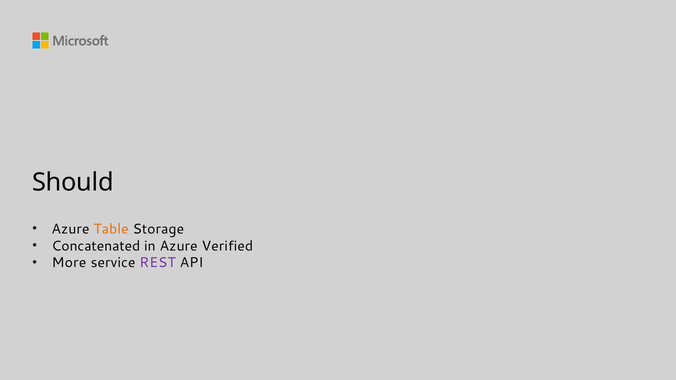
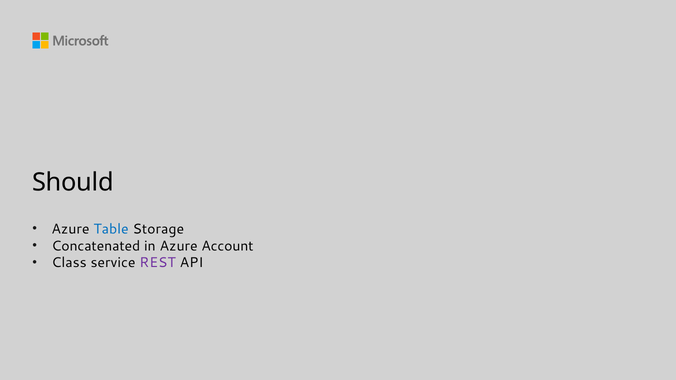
Table colour: orange -> blue
Verified: Verified -> Account
More: More -> Class
